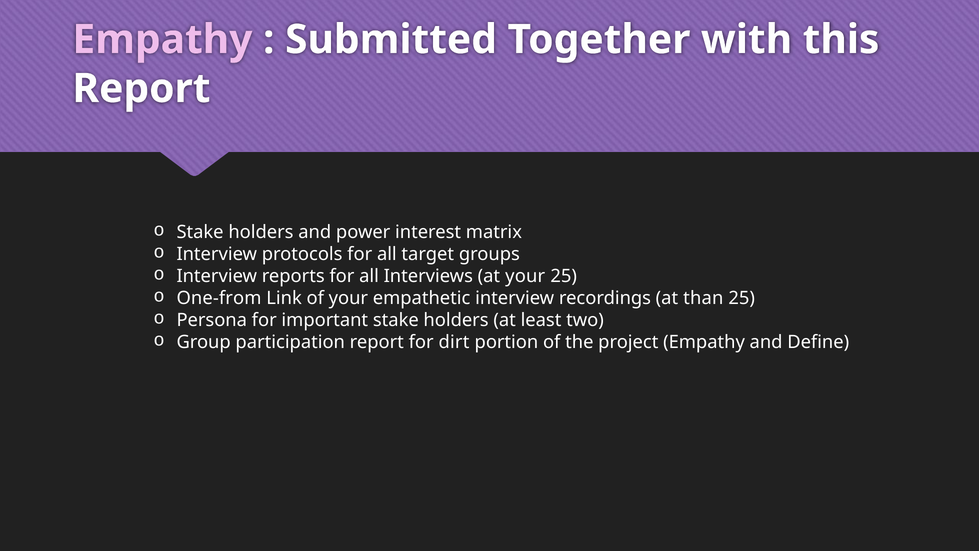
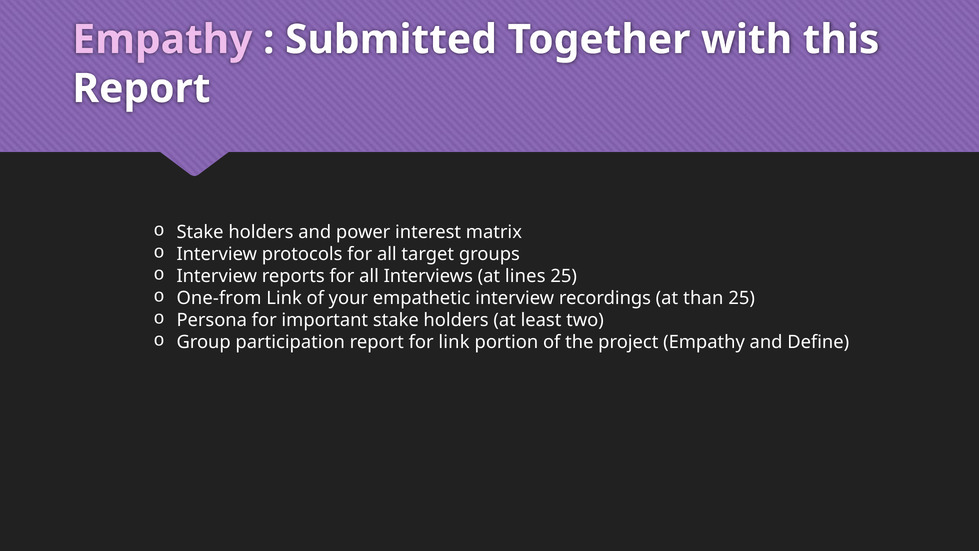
at your: your -> lines
for dirt: dirt -> link
